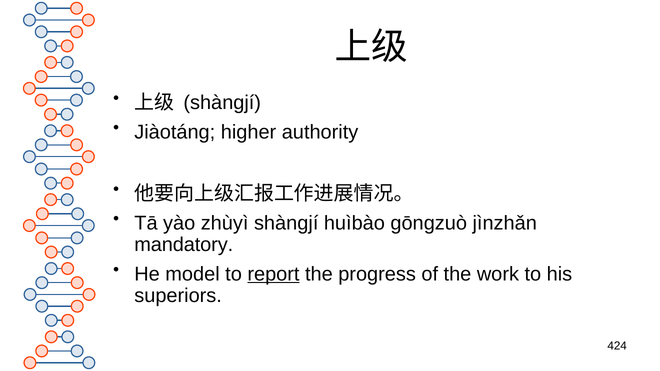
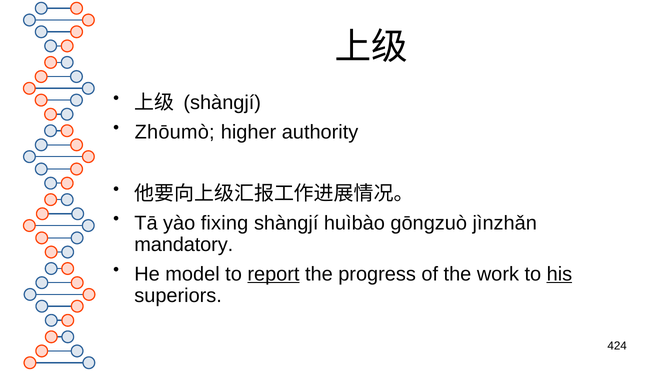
Jiàotáng: Jiàotáng -> Zhōumò
zhùyì: zhùyì -> fixing
his underline: none -> present
